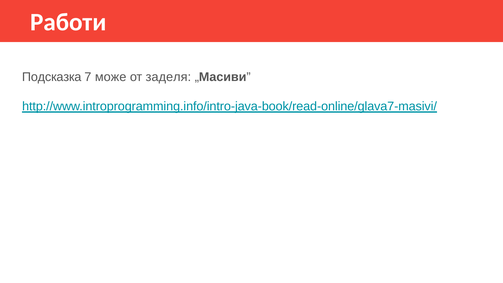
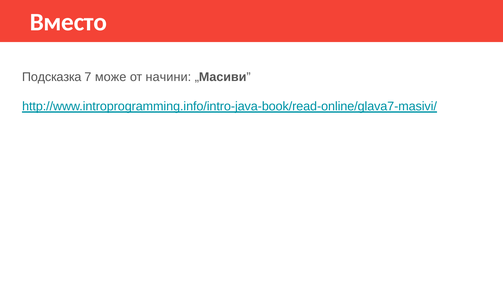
Работи: Работи -> Вместо
заделя: заделя -> начини
